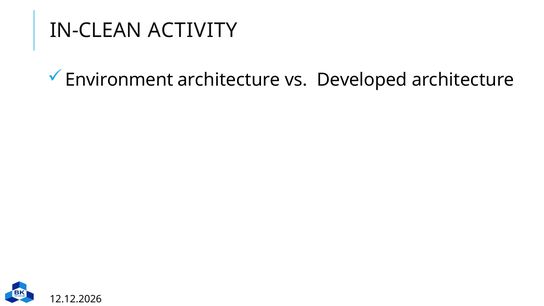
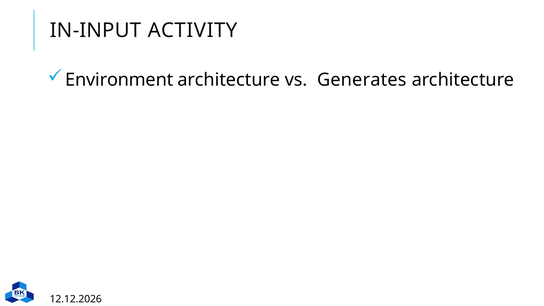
IN-CLEAN: IN-CLEAN -> IN-INPUT
Developed: Developed -> Generates
